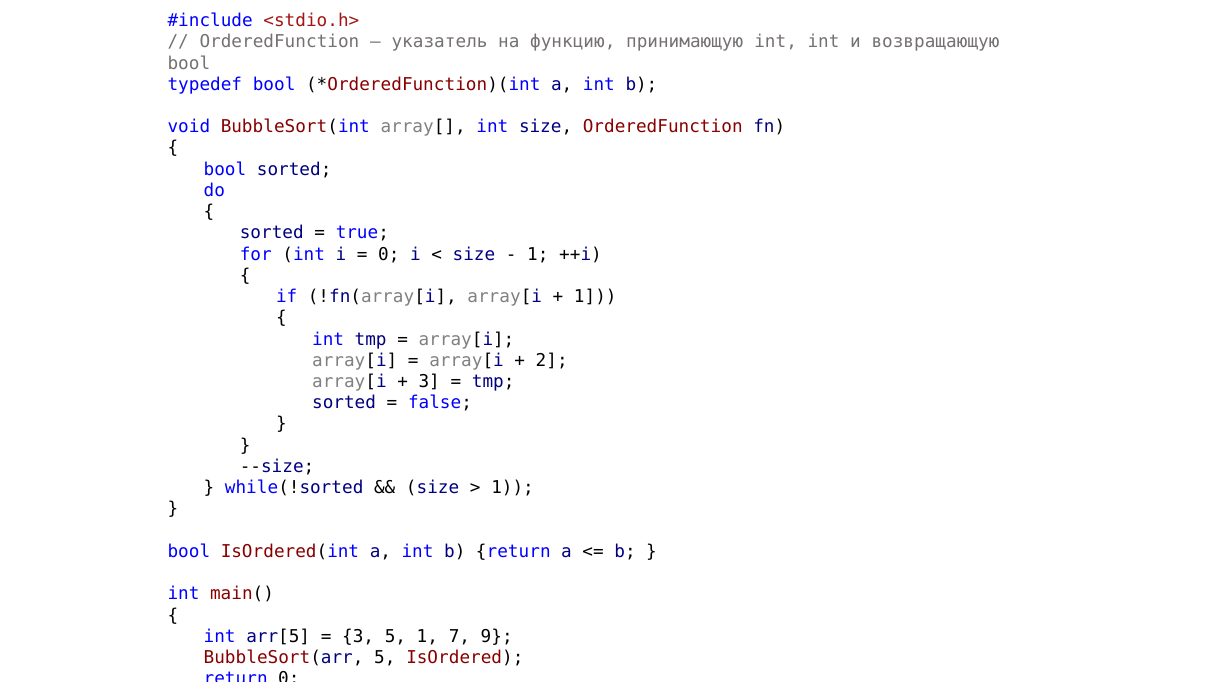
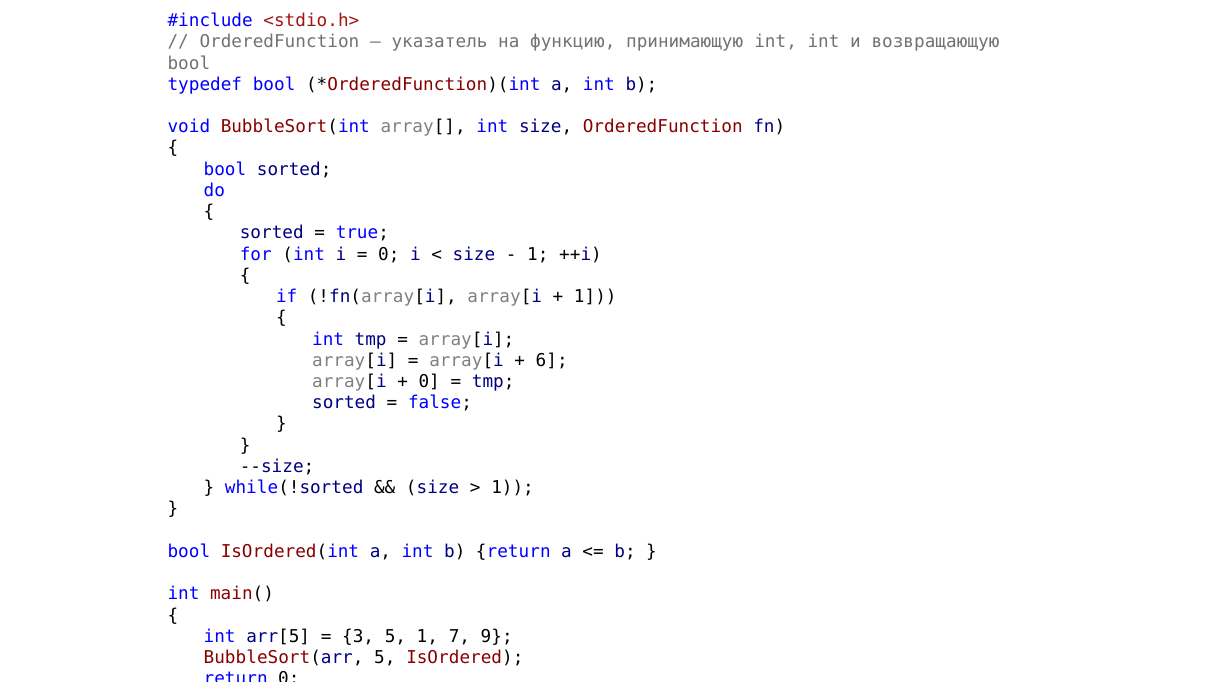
2: 2 -> 6
3 at (429, 382): 3 -> 0
